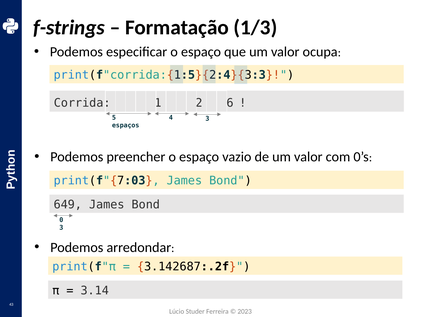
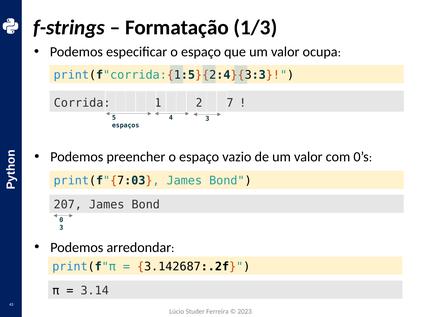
6: 6 -> 7
649: 649 -> 207
